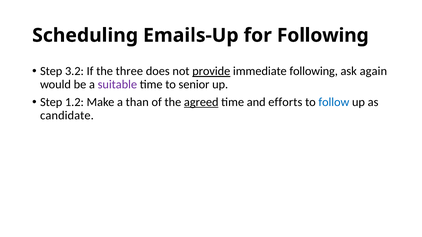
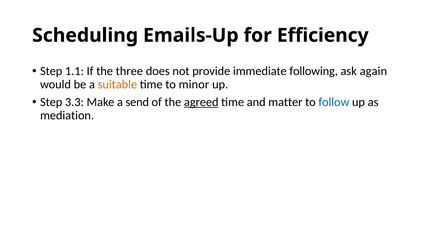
for Following: Following -> Efficiency
3.2: 3.2 -> 1.1
provide underline: present -> none
suitable colour: purple -> orange
senior: senior -> minor
1.2: 1.2 -> 3.3
than: than -> send
efforts: efforts -> matter
candidate: candidate -> mediation
